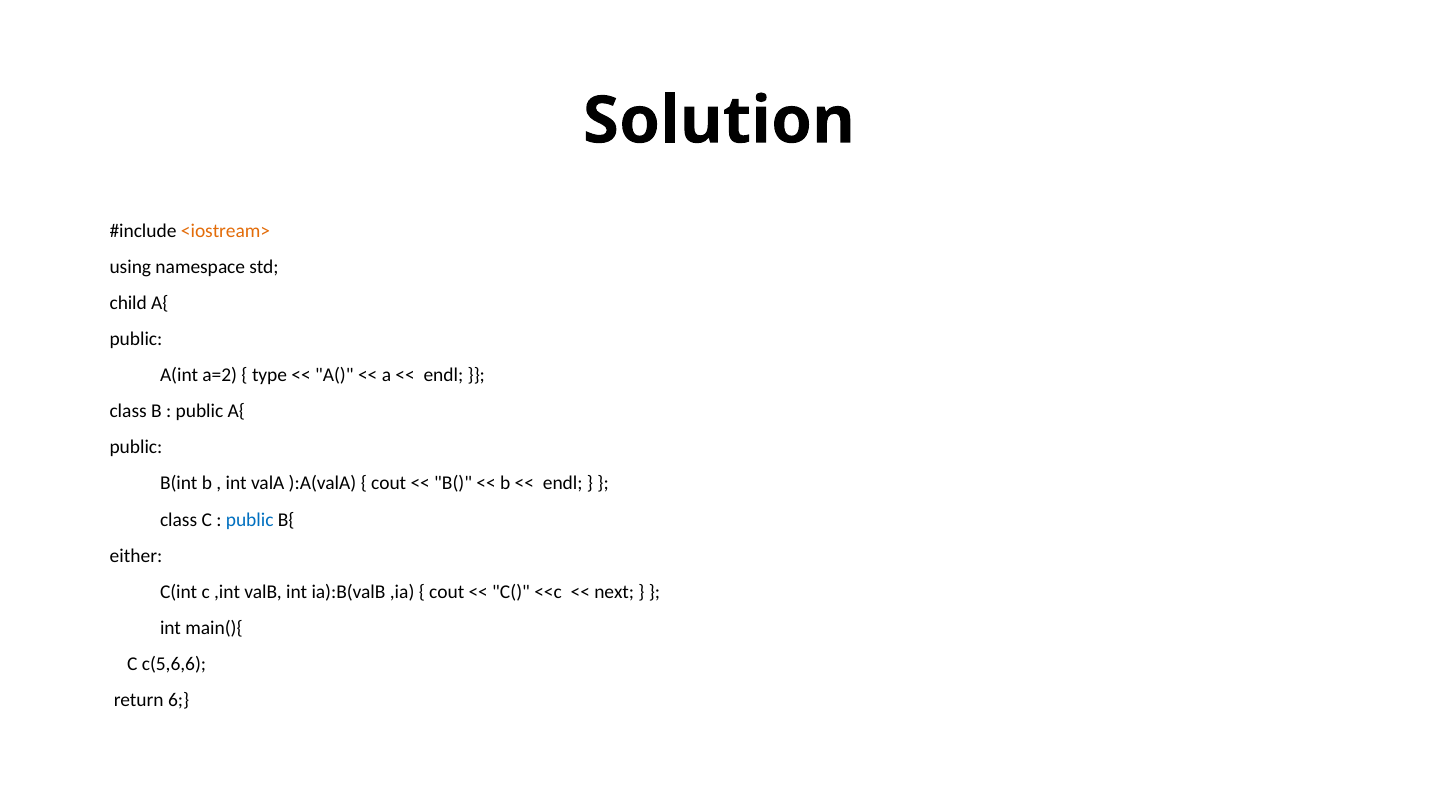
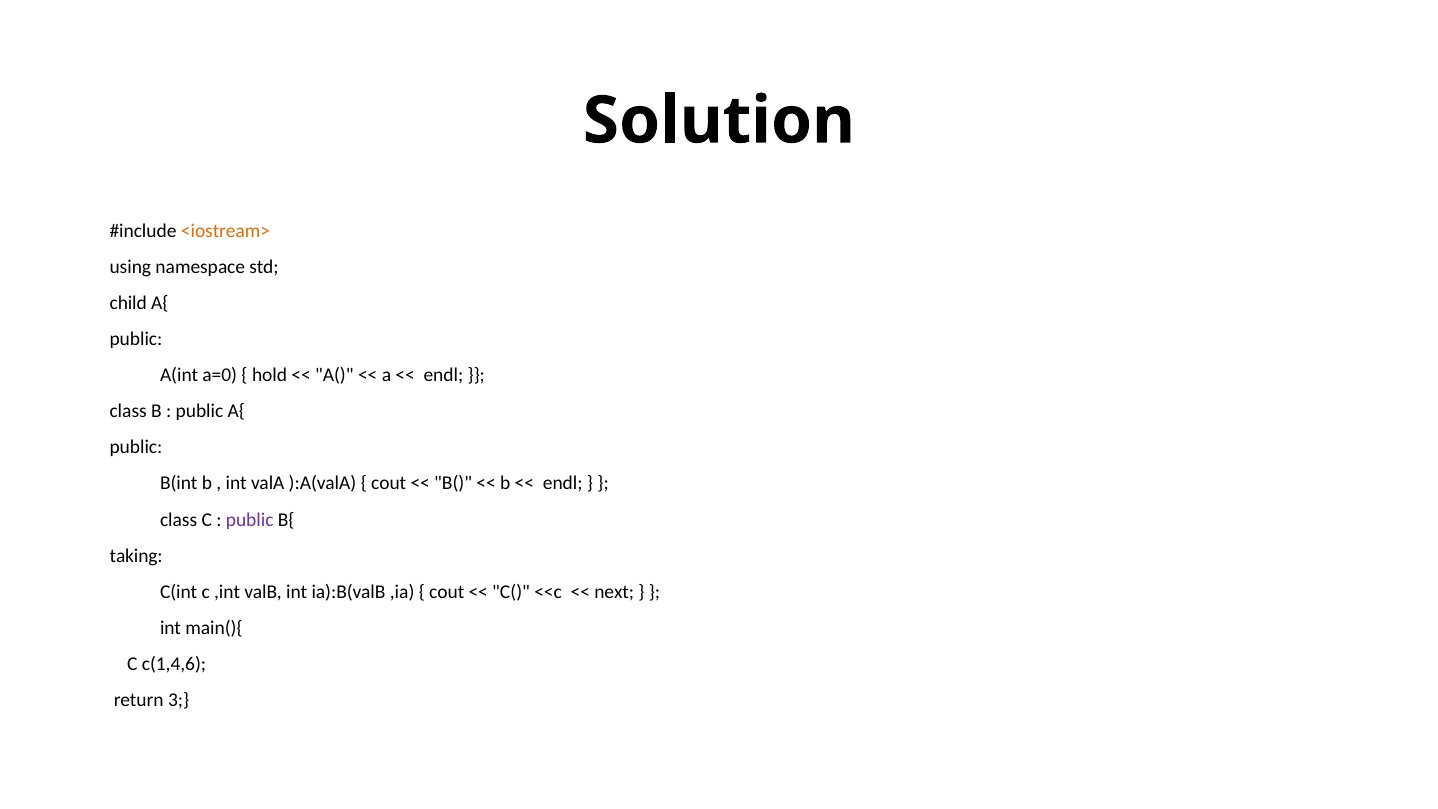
a=2: a=2 -> a=0
type: type -> hold
public at (250, 520) colour: blue -> purple
either: either -> taking
c(5,6,6: c(5,6,6 -> c(1,4,6
6: 6 -> 3
